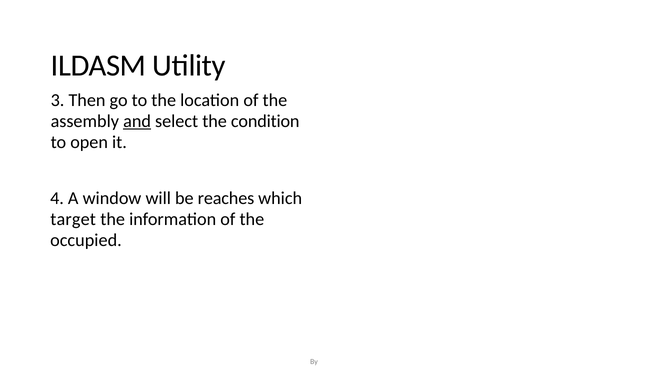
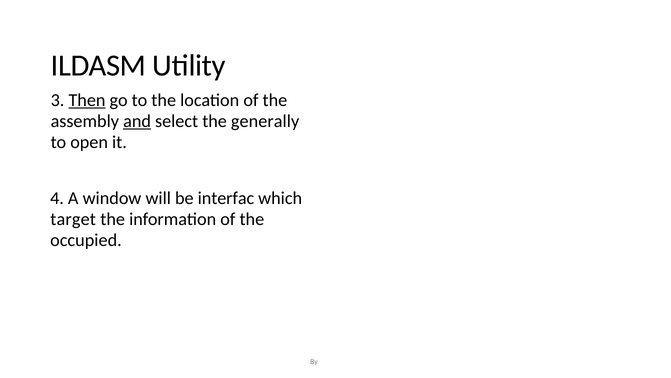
Then underline: none -> present
condition: condition -> generally
reaches: reaches -> interfac
